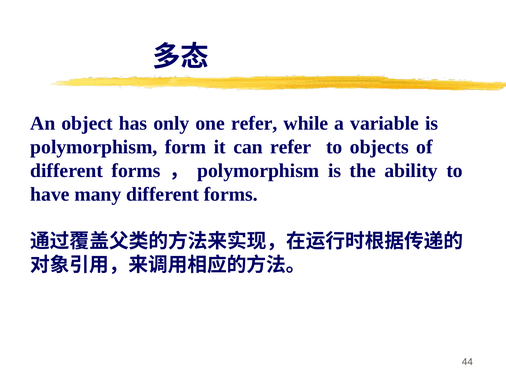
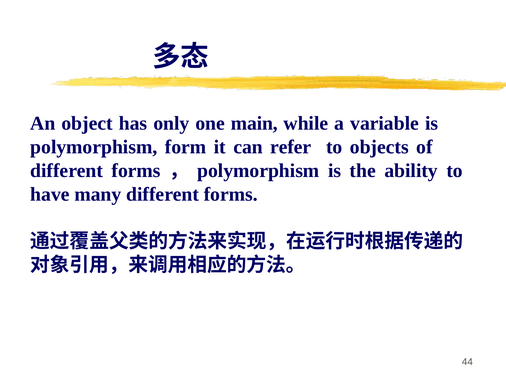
one refer: refer -> main
